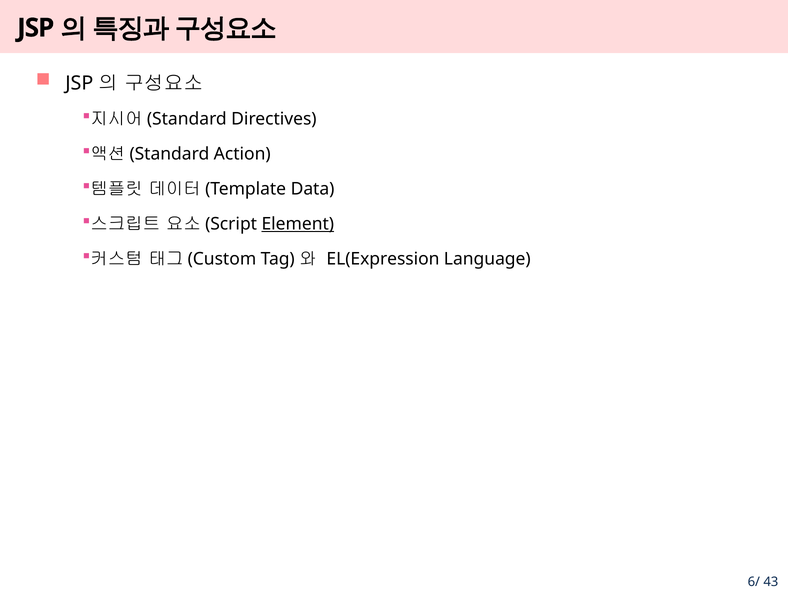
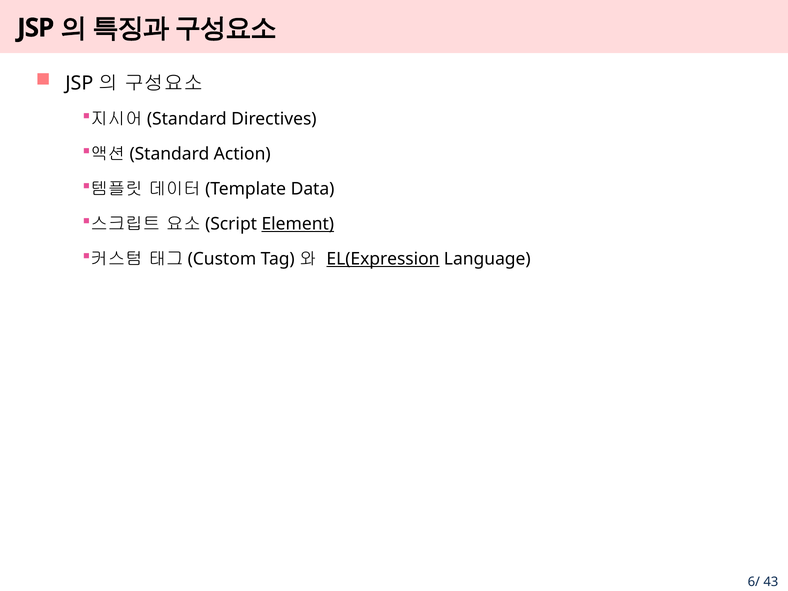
EL(Expression underline: none -> present
